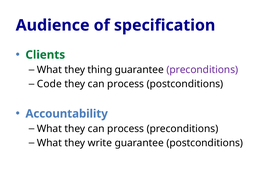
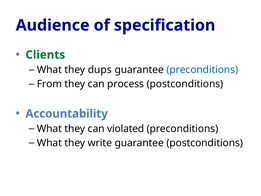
thing: thing -> dups
preconditions at (202, 70) colour: purple -> blue
Code: Code -> From
What they can process: process -> violated
